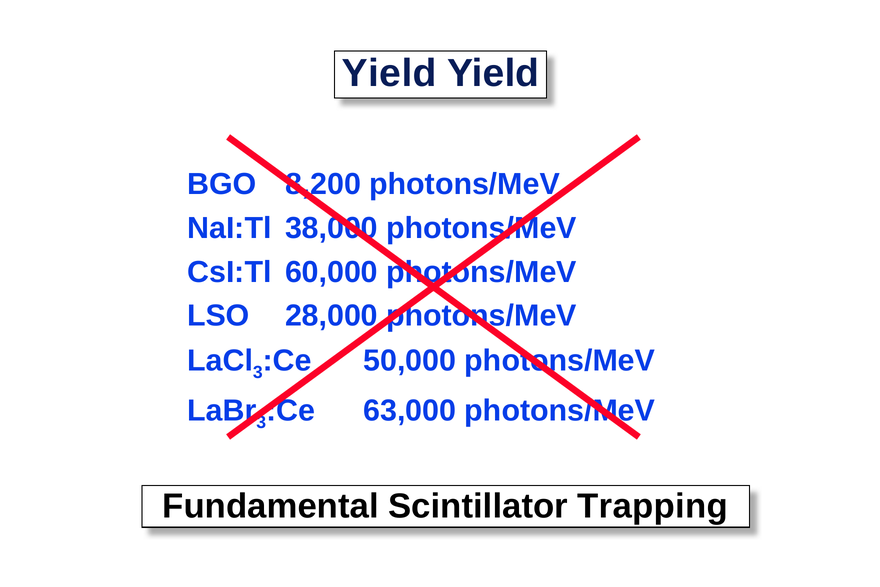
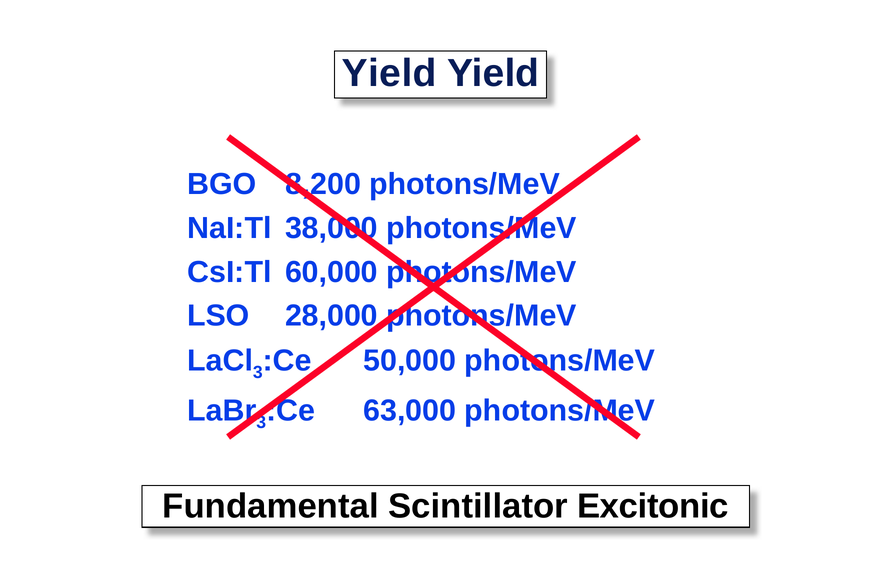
Trapping: Trapping -> Excitonic
